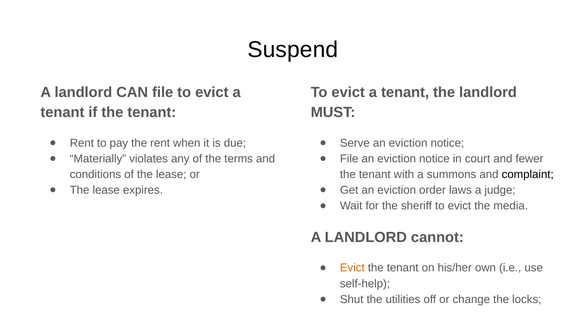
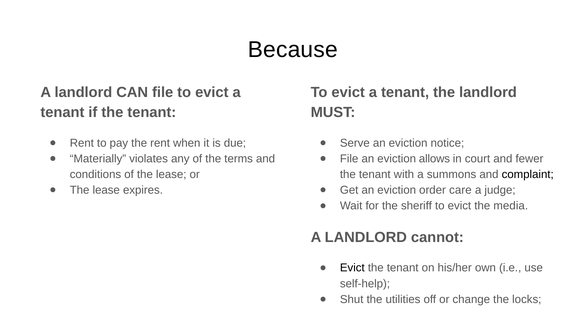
Suspend: Suspend -> Because
File an eviction notice: notice -> allows
laws: laws -> care
Evict at (352, 268) colour: orange -> black
